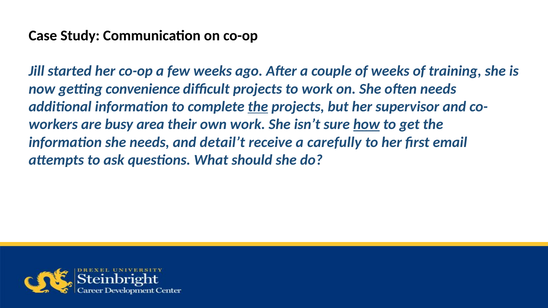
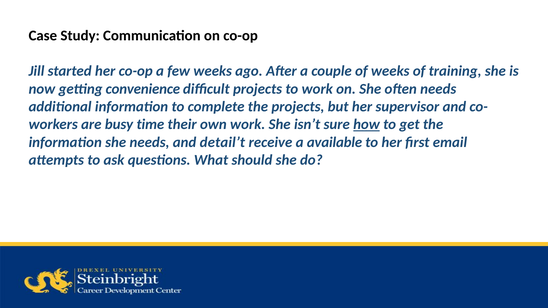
the at (258, 107) underline: present -> none
area: area -> time
carefully: carefully -> available
